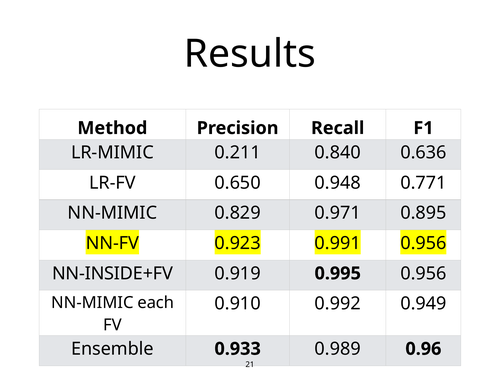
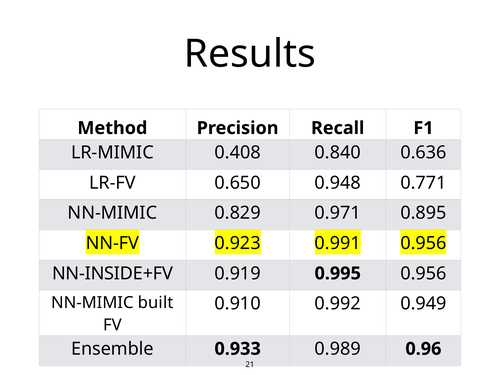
0.211: 0.211 -> 0.408
each: each -> built
